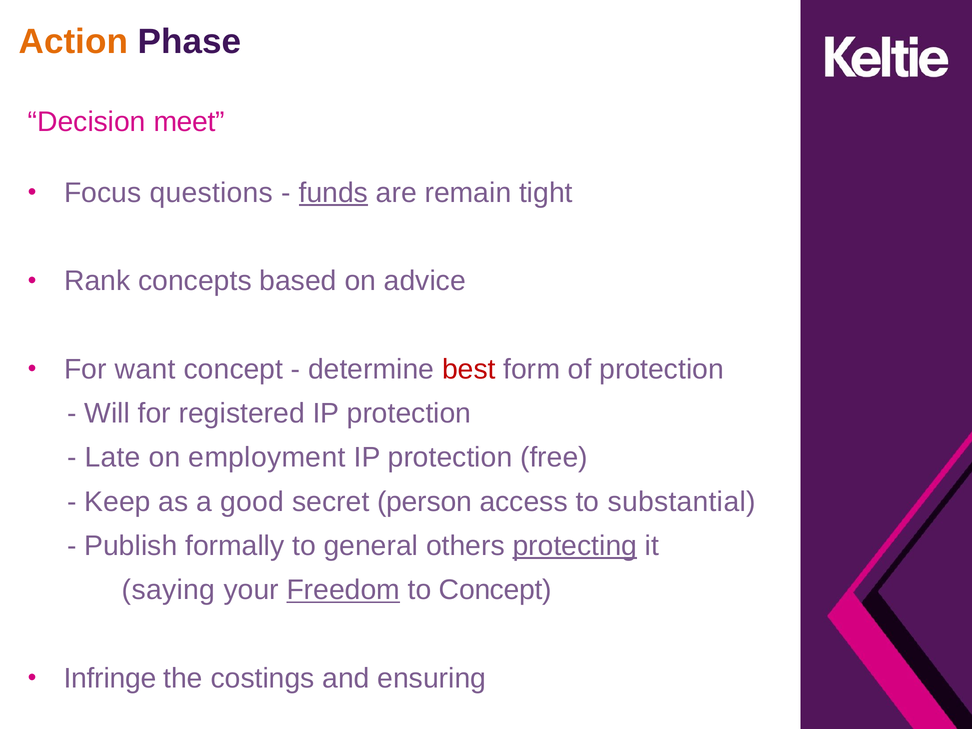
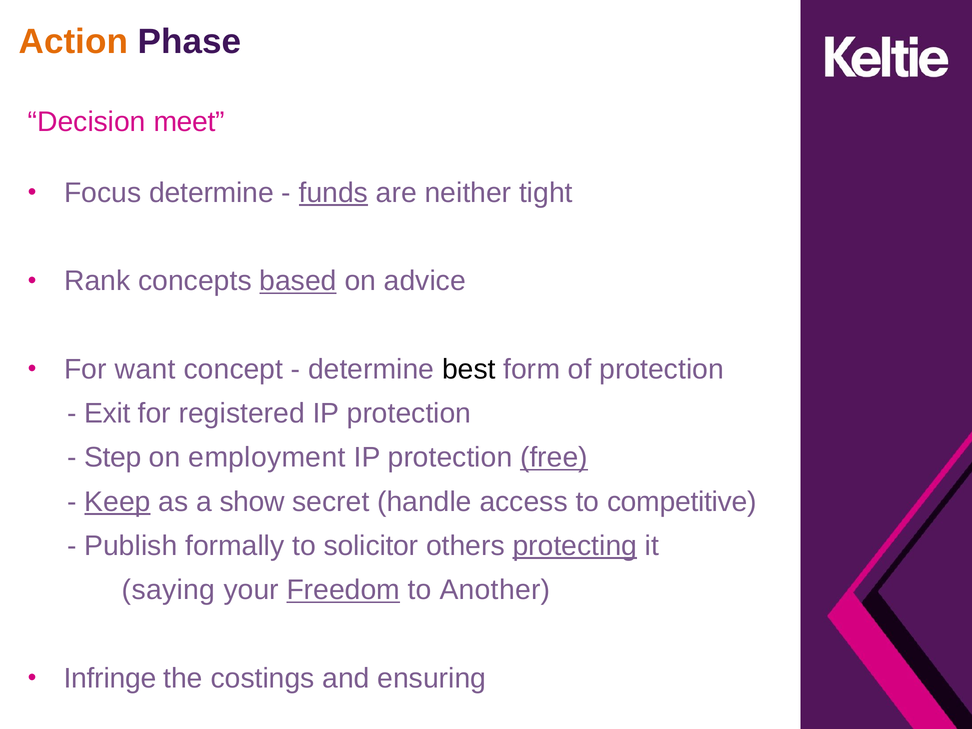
Focus questions: questions -> determine
remain: remain -> neither
based underline: none -> present
best colour: red -> black
Will: Will -> Exit
Late: Late -> Step
free underline: none -> present
Keep underline: none -> present
good: good -> show
person: person -> handle
substantial: substantial -> competitive
general: general -> solicitor
to Concept: Concept -> Another
